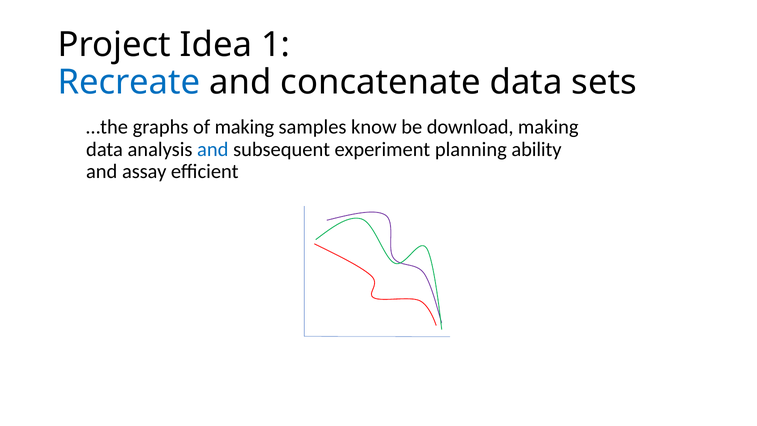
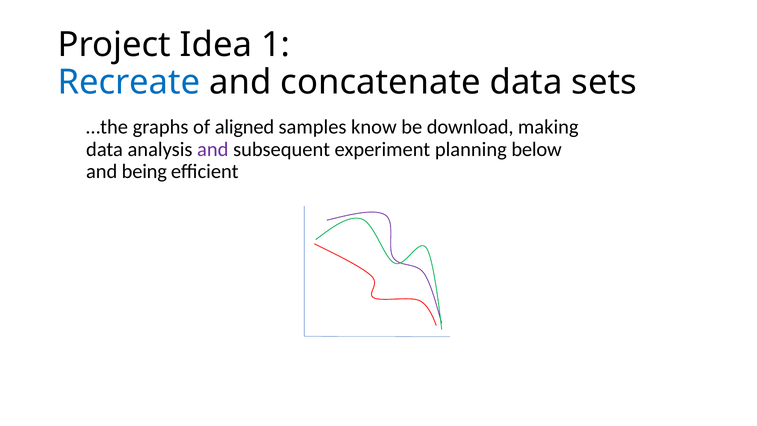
of making: making -> aligned
and at (213, 149) colour: blue -> purple
ability: ability -> below
assay: assay -> being
